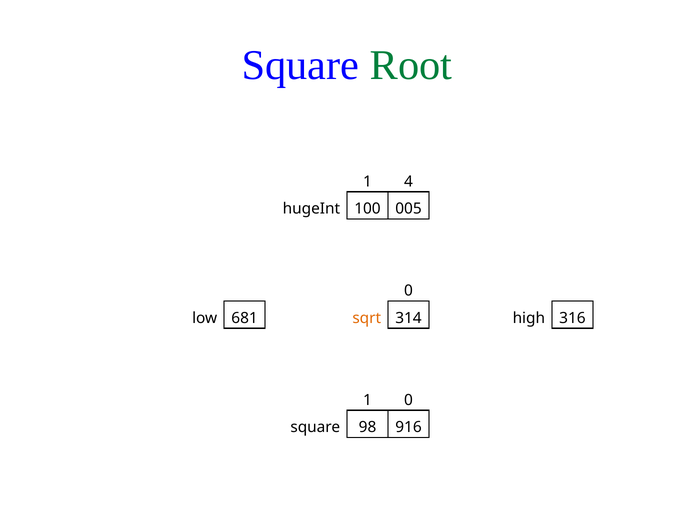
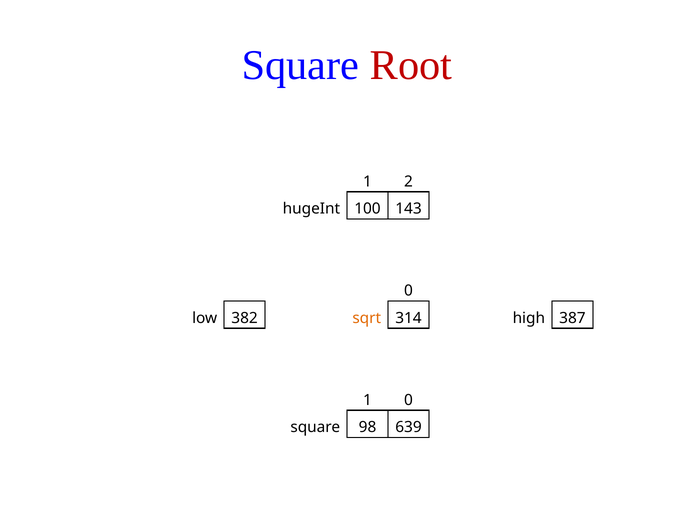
Root colour: green -> red
4: 4 -> 2
005: 005 -> 143
681: 681 -> 382
316: 316 -> 387
916: 916 -> 639
